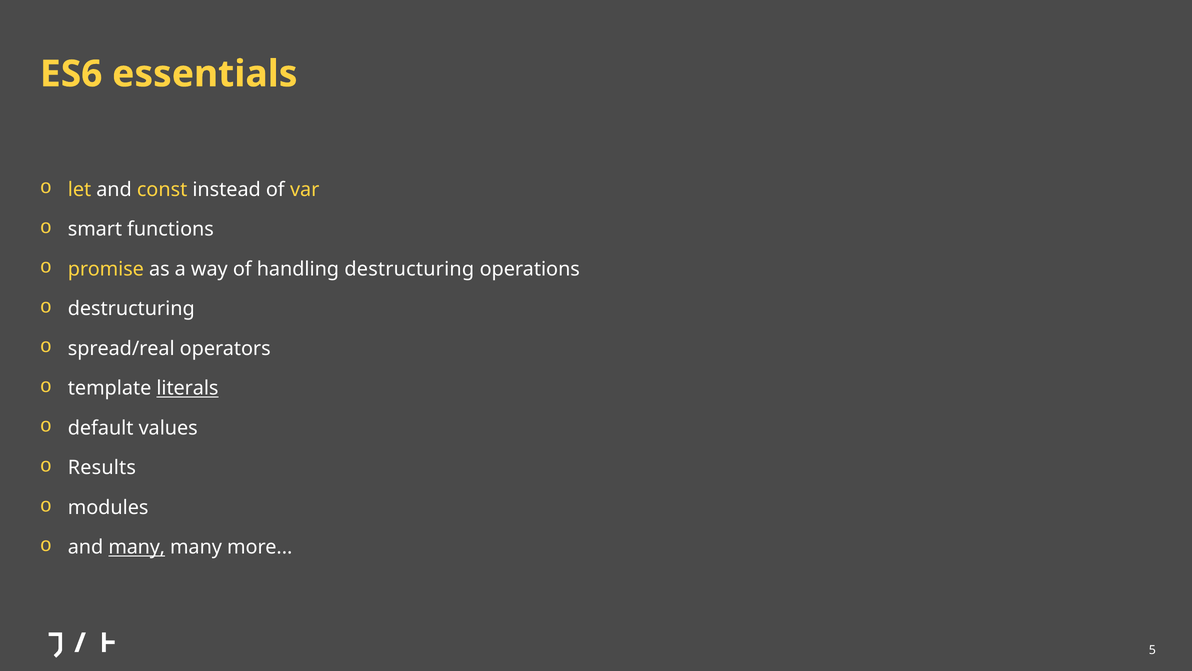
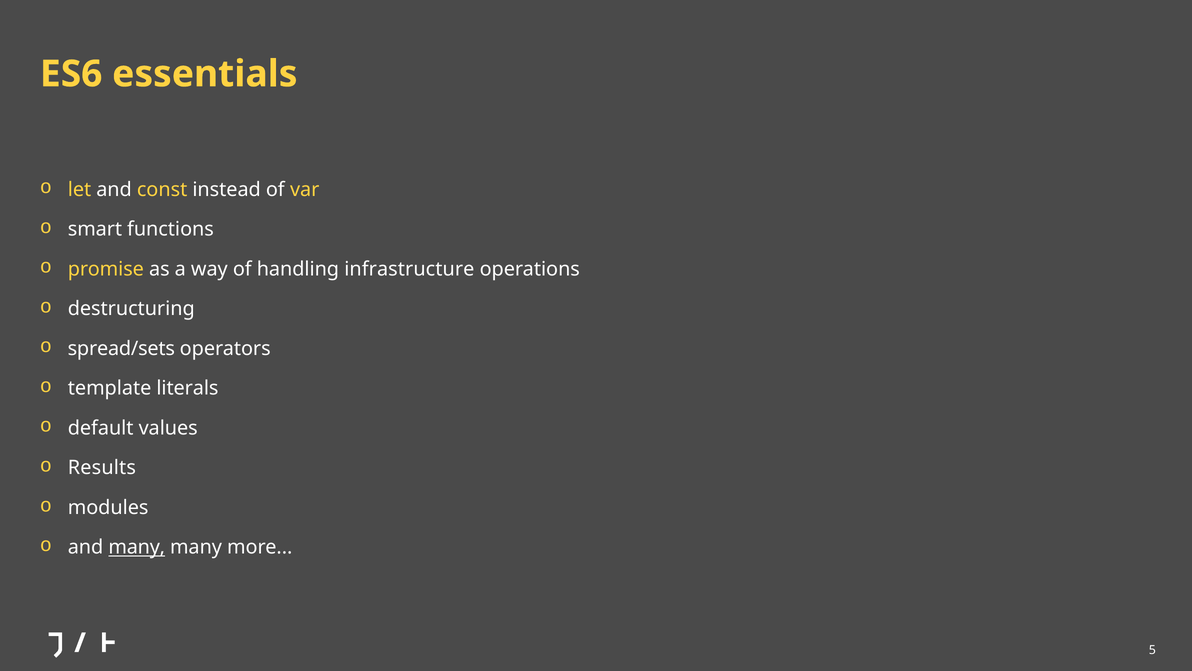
handling destructuring: destructuring -> infrastructure
spread/real: spread/real -> spread/sets
literals underline: present -> none
